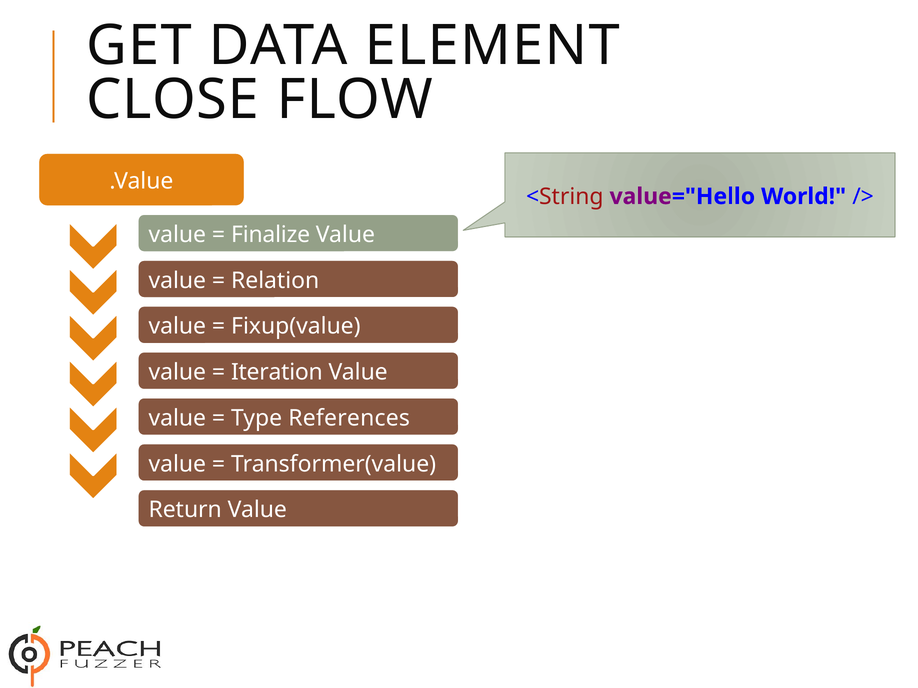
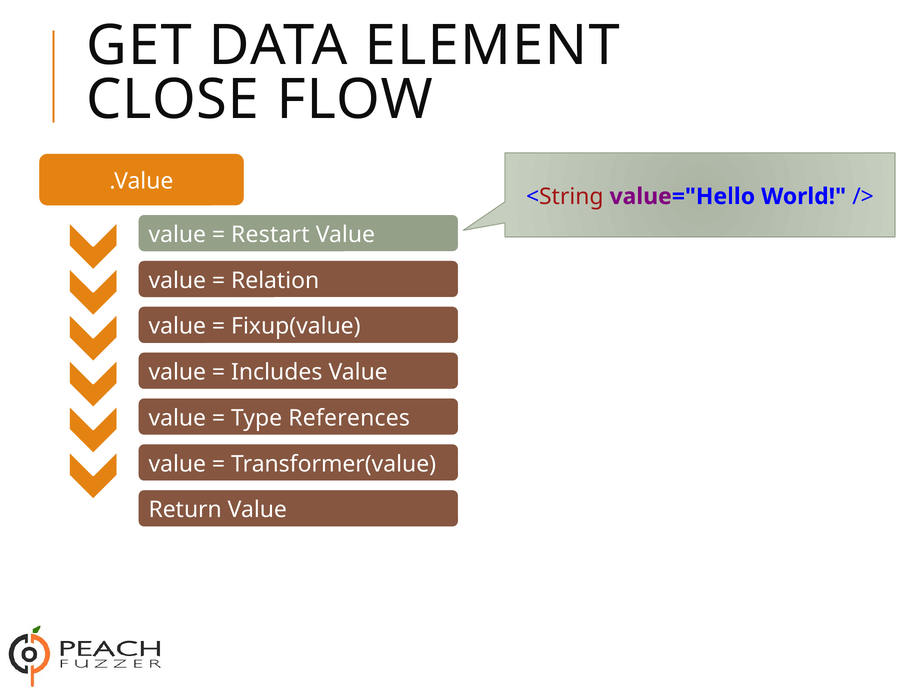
Finalize: Finalize -> Restart
Iteration: Iteration -> Includes
